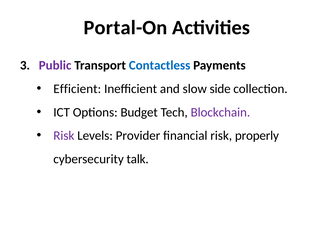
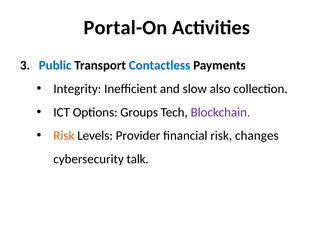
Public colour: purple -> blue
Efficient: Efficient -> Integrity
side: side -> also
Budget: Budget -> Groups
Risk at (64, 135) colour: purple -> orange
properly: properly -> changes
